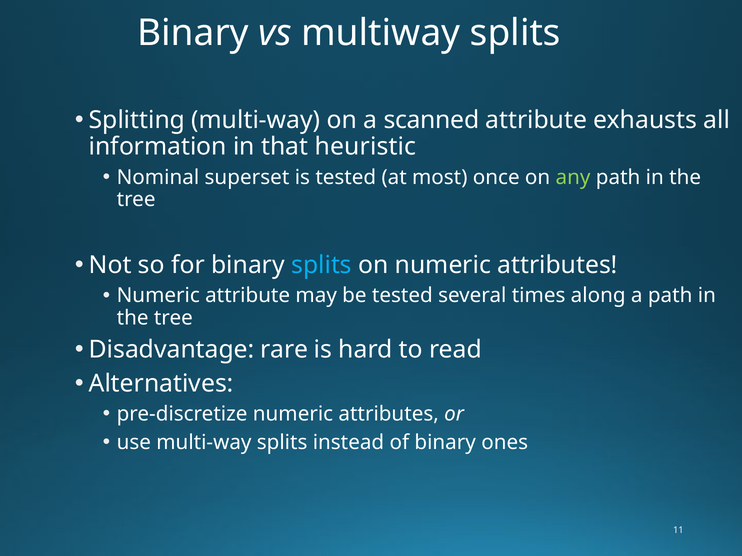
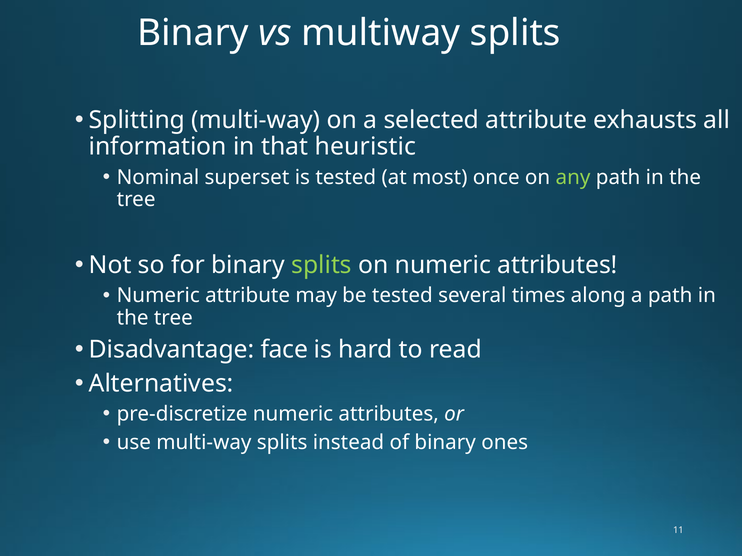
scanned: scanned -> selected
splits at (322, 265) colour: light blue -> light green
rare: rare -> face
